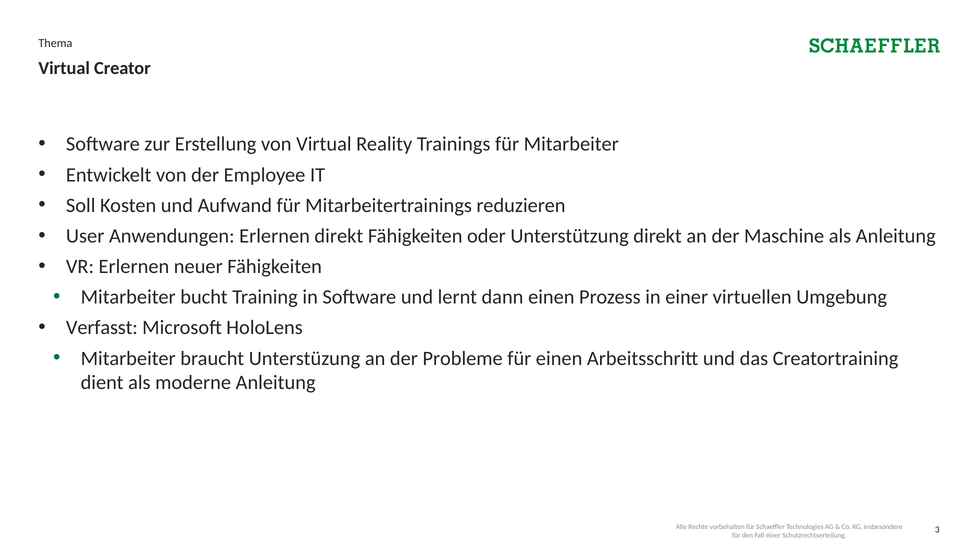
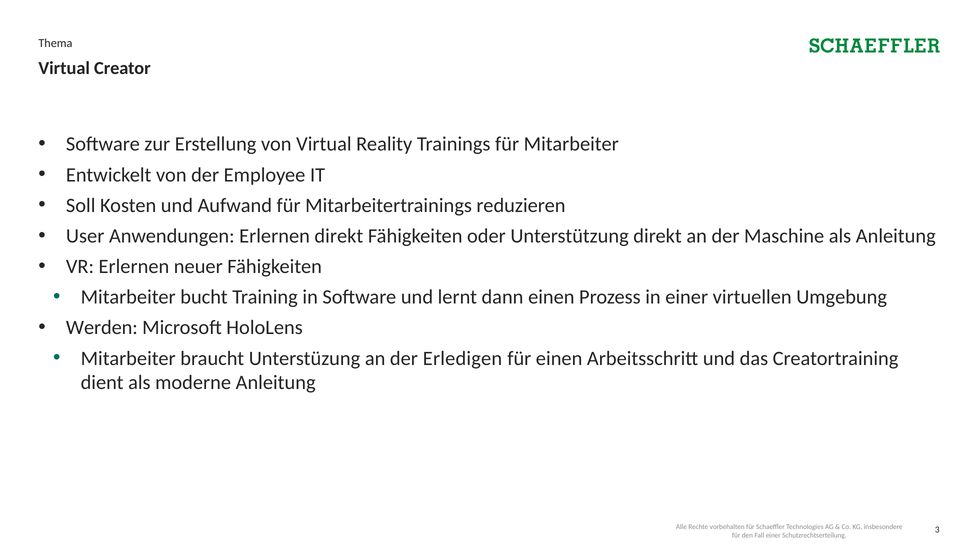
Verfasst: Verfasst -> Werden
Probleme: Probleme -> Erledigen
